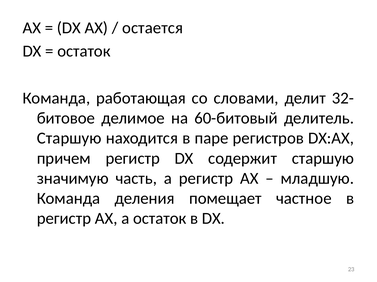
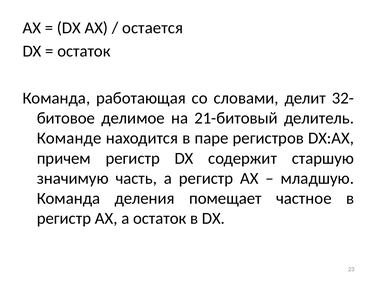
60-битовый: 60-битовый -> 21-битовый
Старшую at (69, 139): Старшую -> Команде
